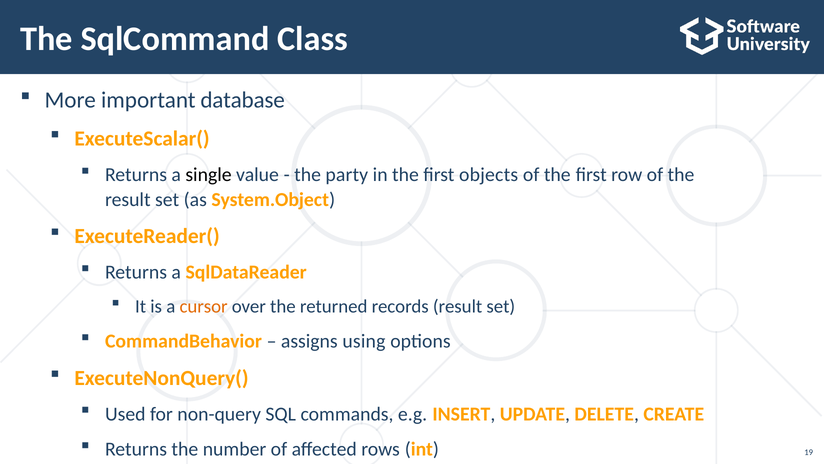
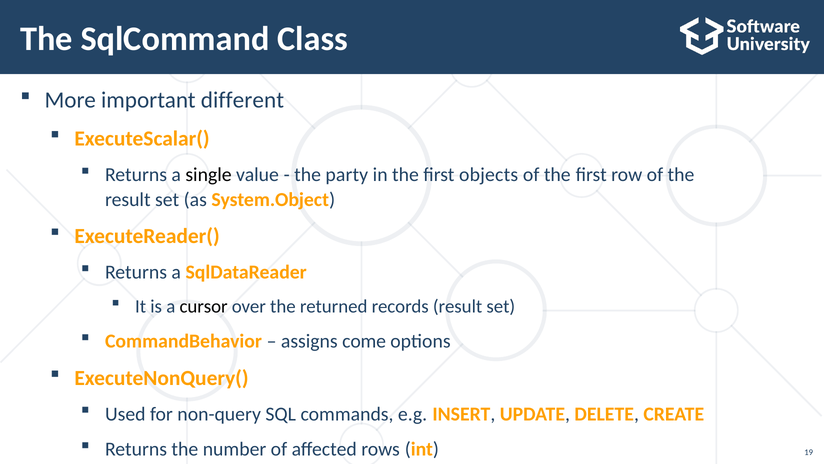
database: database -> different
cursor colour: orange -> black
using: using -> come
